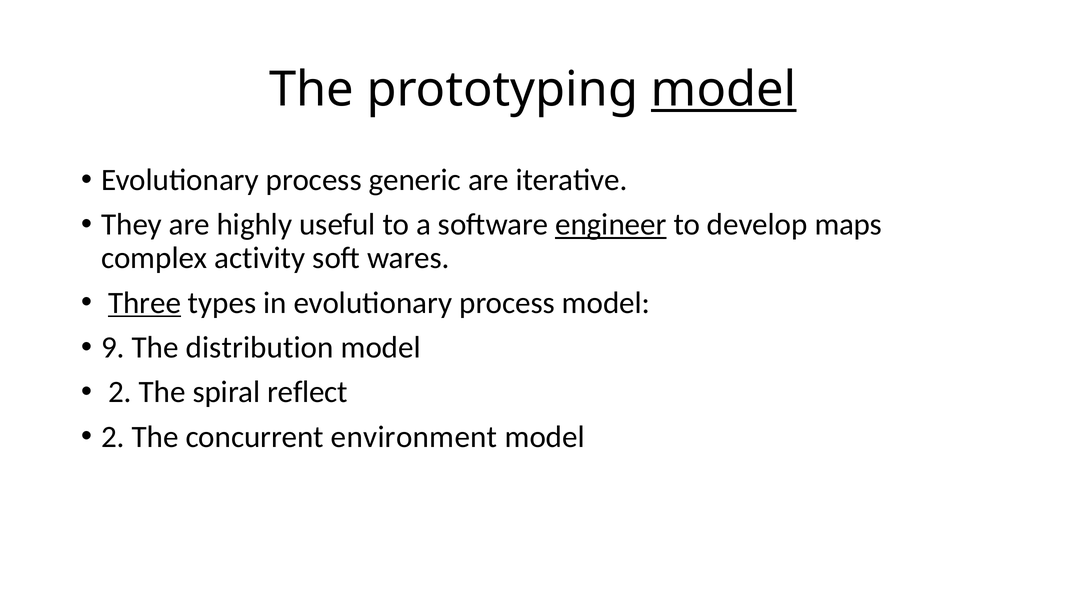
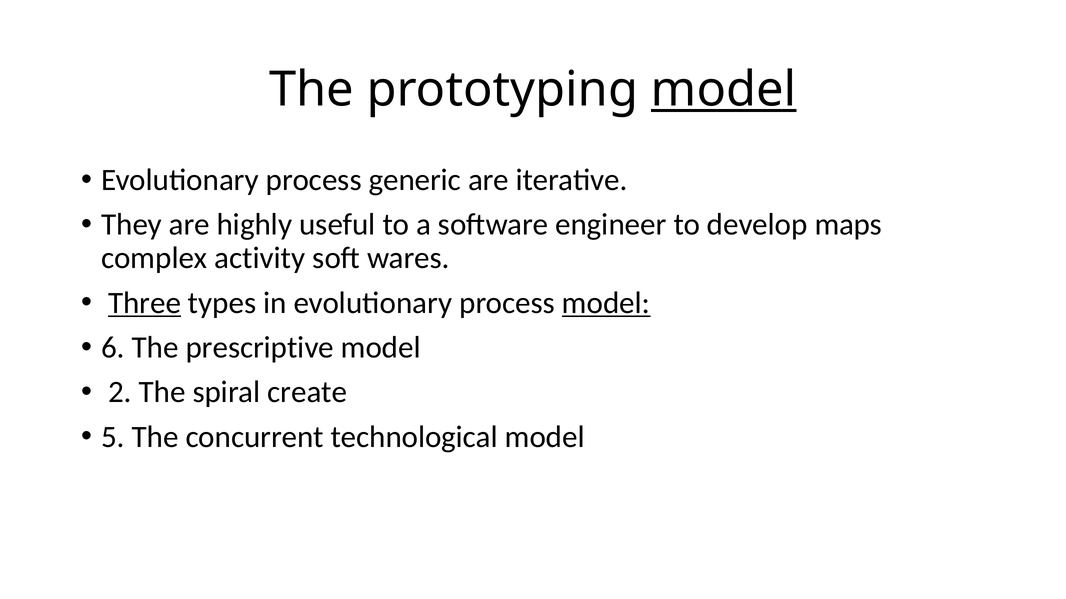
engineer underline: present -> none
model at (606, 303) underline: none -> present
9: 9 -> 6
distribution: distribution -> prescriptive
reflect: reflect -> create
2 at (113, 437): 2 -> 5
environment: environment -> technological
